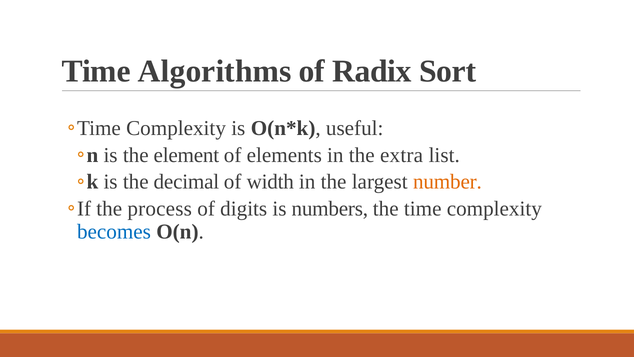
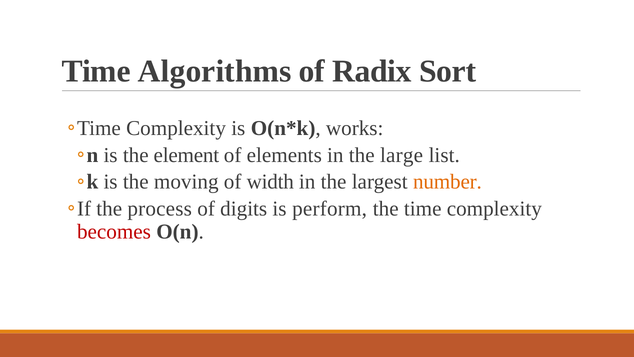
useful: useful -> works
extra: extra -> large
decimal: decimal -> moving
numbers: numbers -> perform
becomes colour: blue -> red
